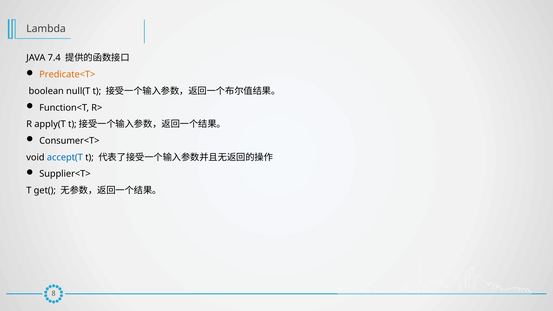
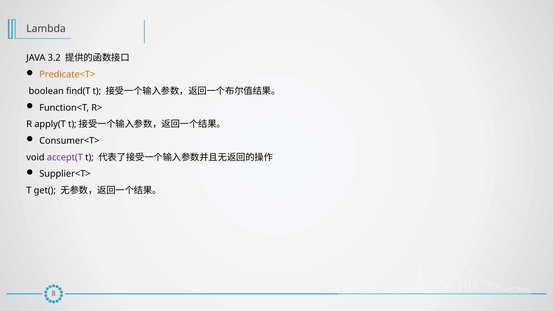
7.4: 7.4 -> 3.2
null(T: null(T -> find(T
accept(T colour: blue -> purple
